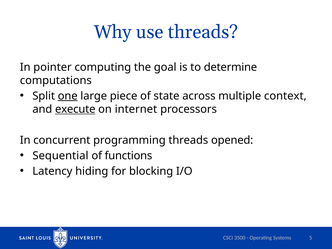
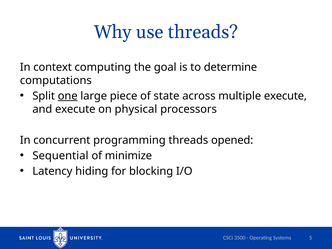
pointer: pointer -> context
multiple context: context -> execute
execute at (75, 109) underline: present -> none
internet: internet -> physical
functions: functions -> minimize
